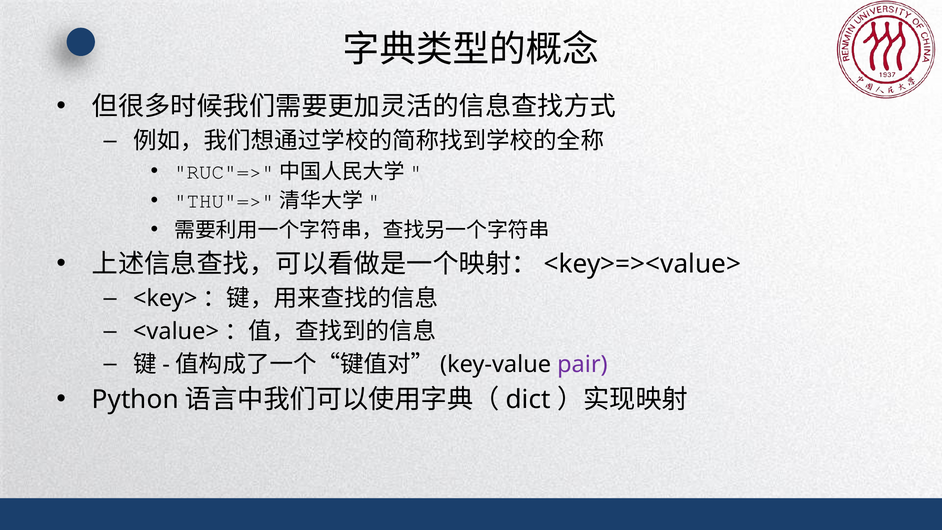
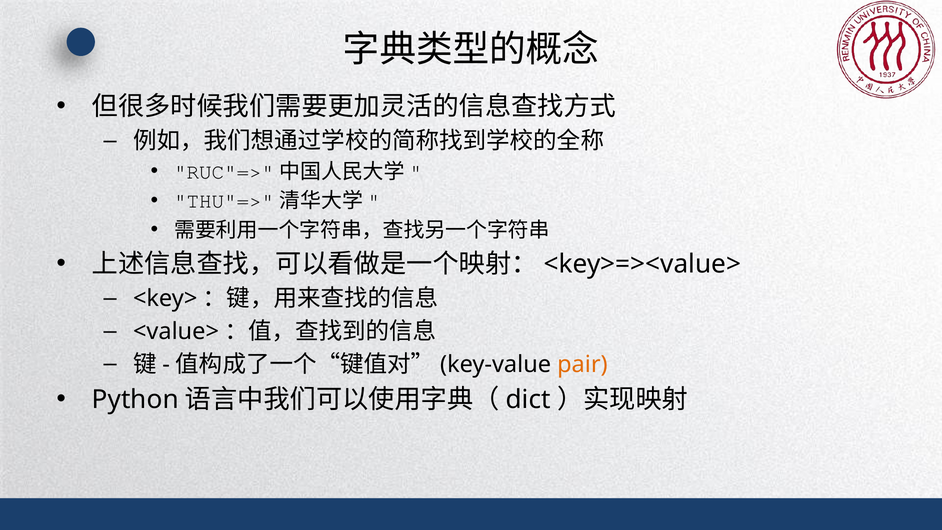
pair colour: purple -> orange
